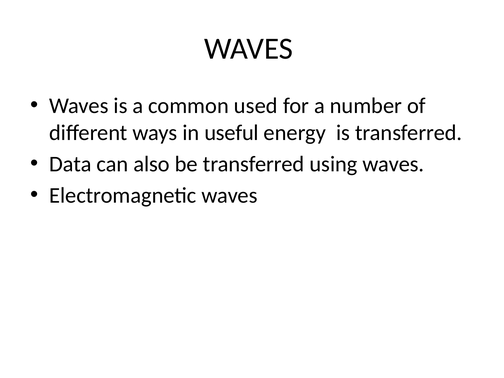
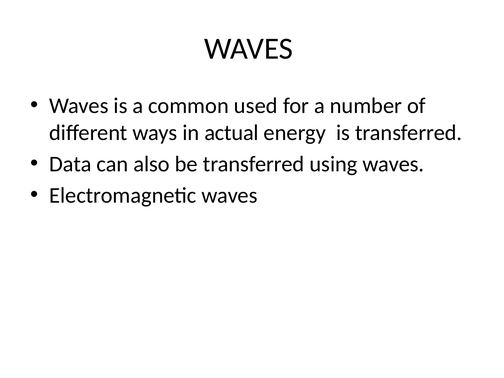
useful: useful -> actual
